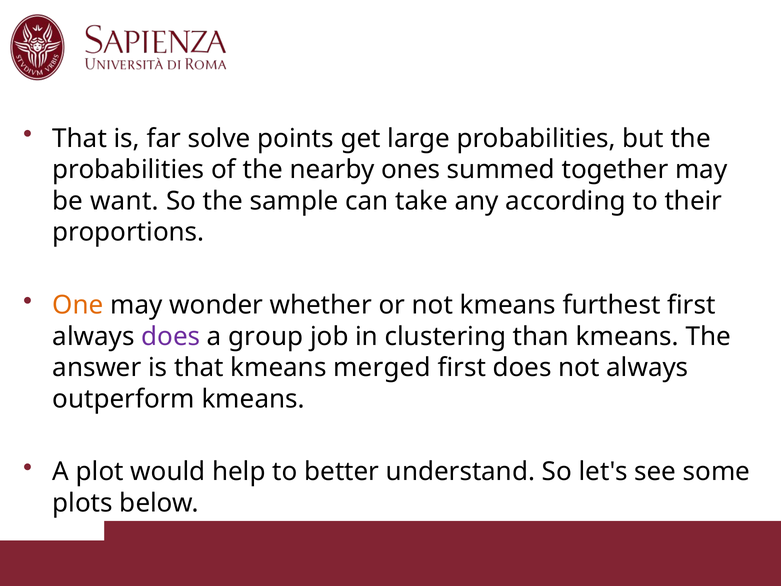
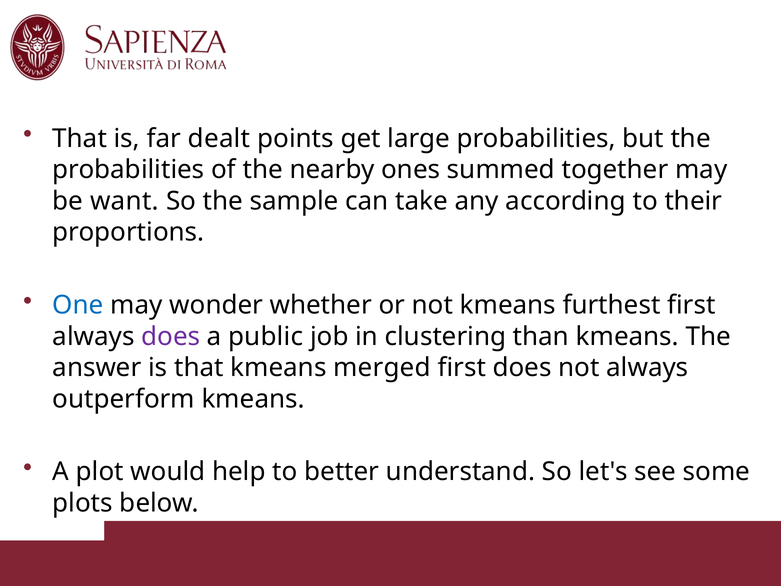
solve: solve -> dealt
One colour: orange -> blue
group: group -> public
